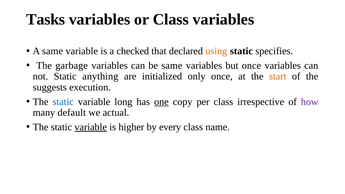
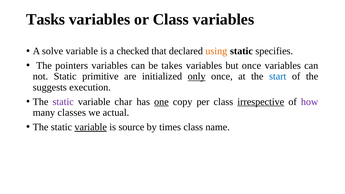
A same: same -> solve
garbage: garbage -> pointers
be same: same -> takes
anything: anything -> primitive
only underline: none -> present
start colour: orange -> blue
static at (63, 102) colour: blue -> purple
long: long -> char
irrespective underline: none -> present
default: default -> classes
higher: higher -> source
every: every -> times
